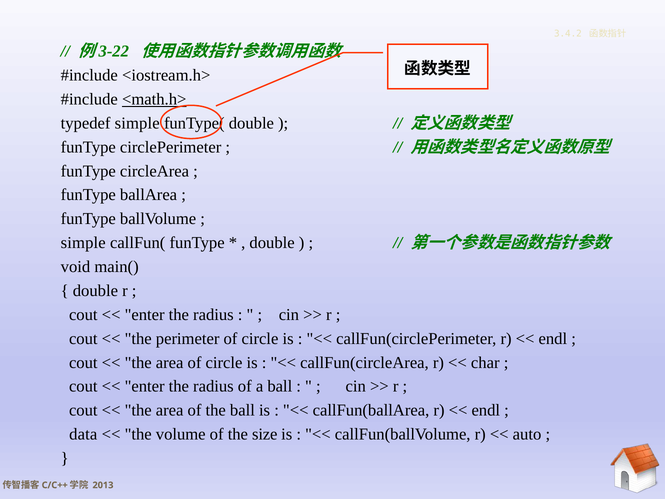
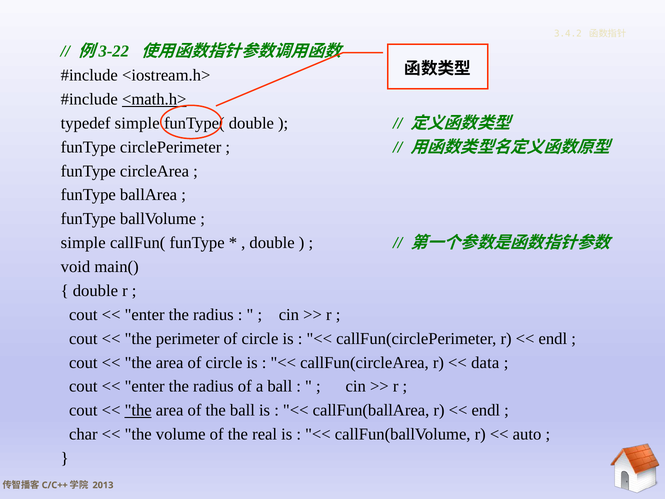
char: char -> data
the at (138, 410) underline: none -> present
data: data -> char
size: size -> real
